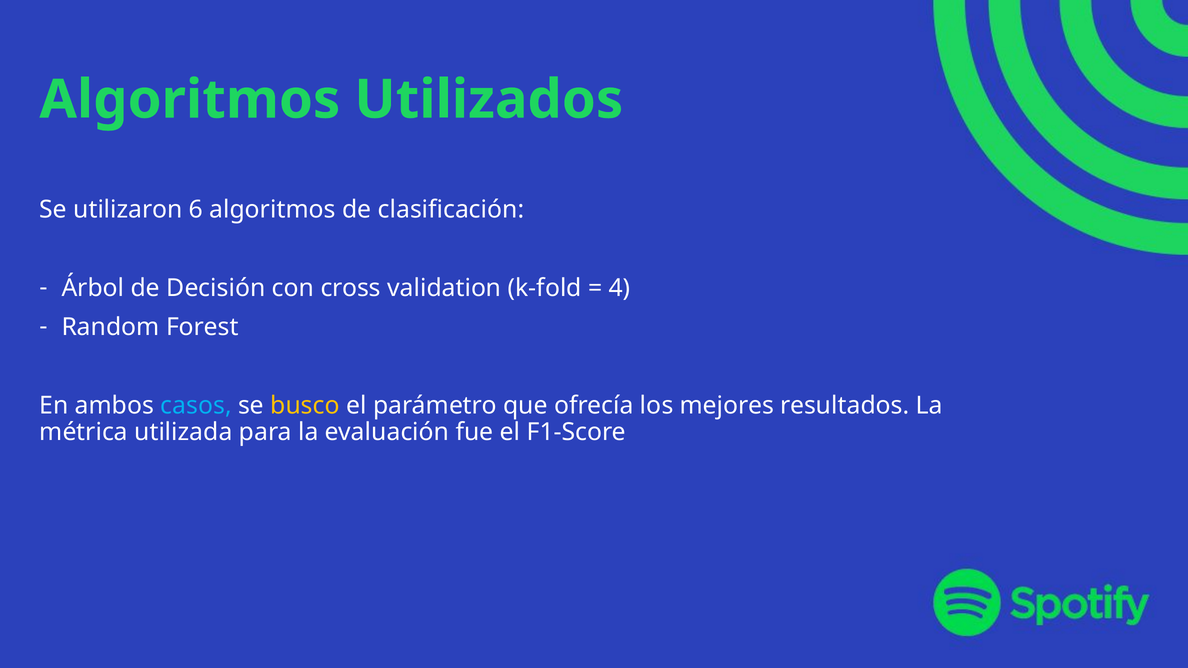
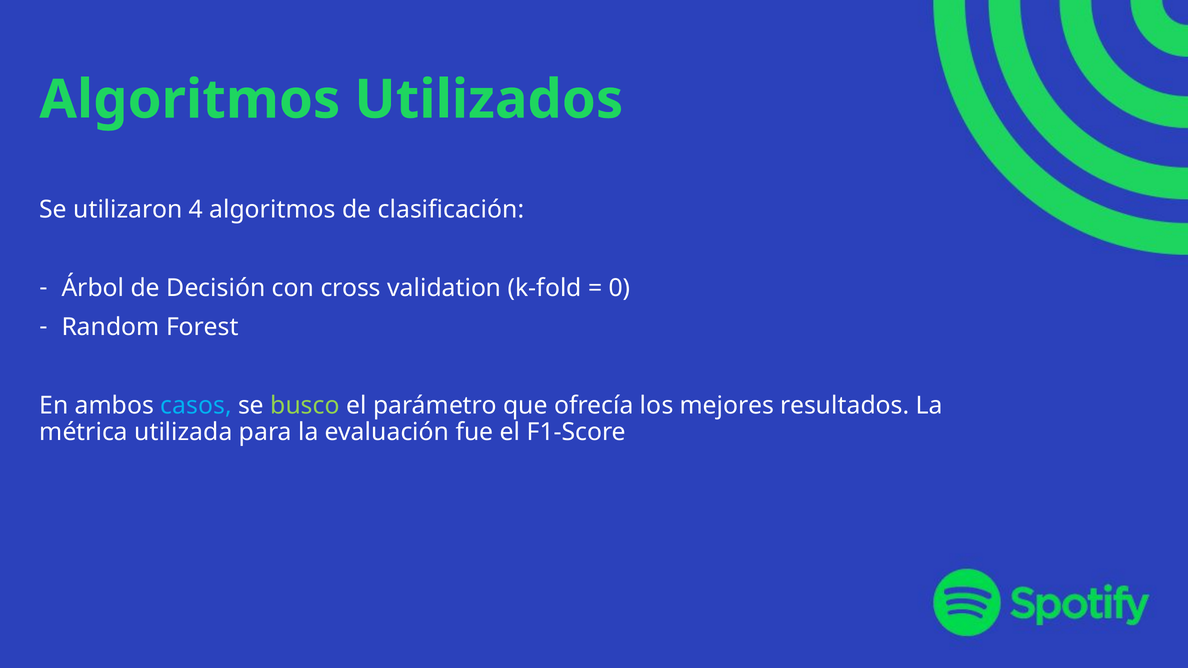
6: 6 -> 4
4: 4 -> 0
busco colour: yellow -> light green
